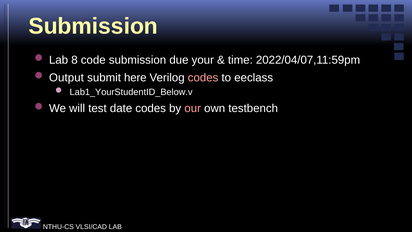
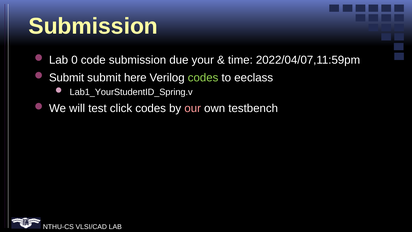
8: 8 -> 0
Output at (66, 78): Output -> Submit
codes at (203, 78) colour: pink -> light green
Lab1_YourStudentID_Below.v: Lab1_YourStudentID_Below.v -> Lab1_YourStudentID_Spring.v
date: date -> click
